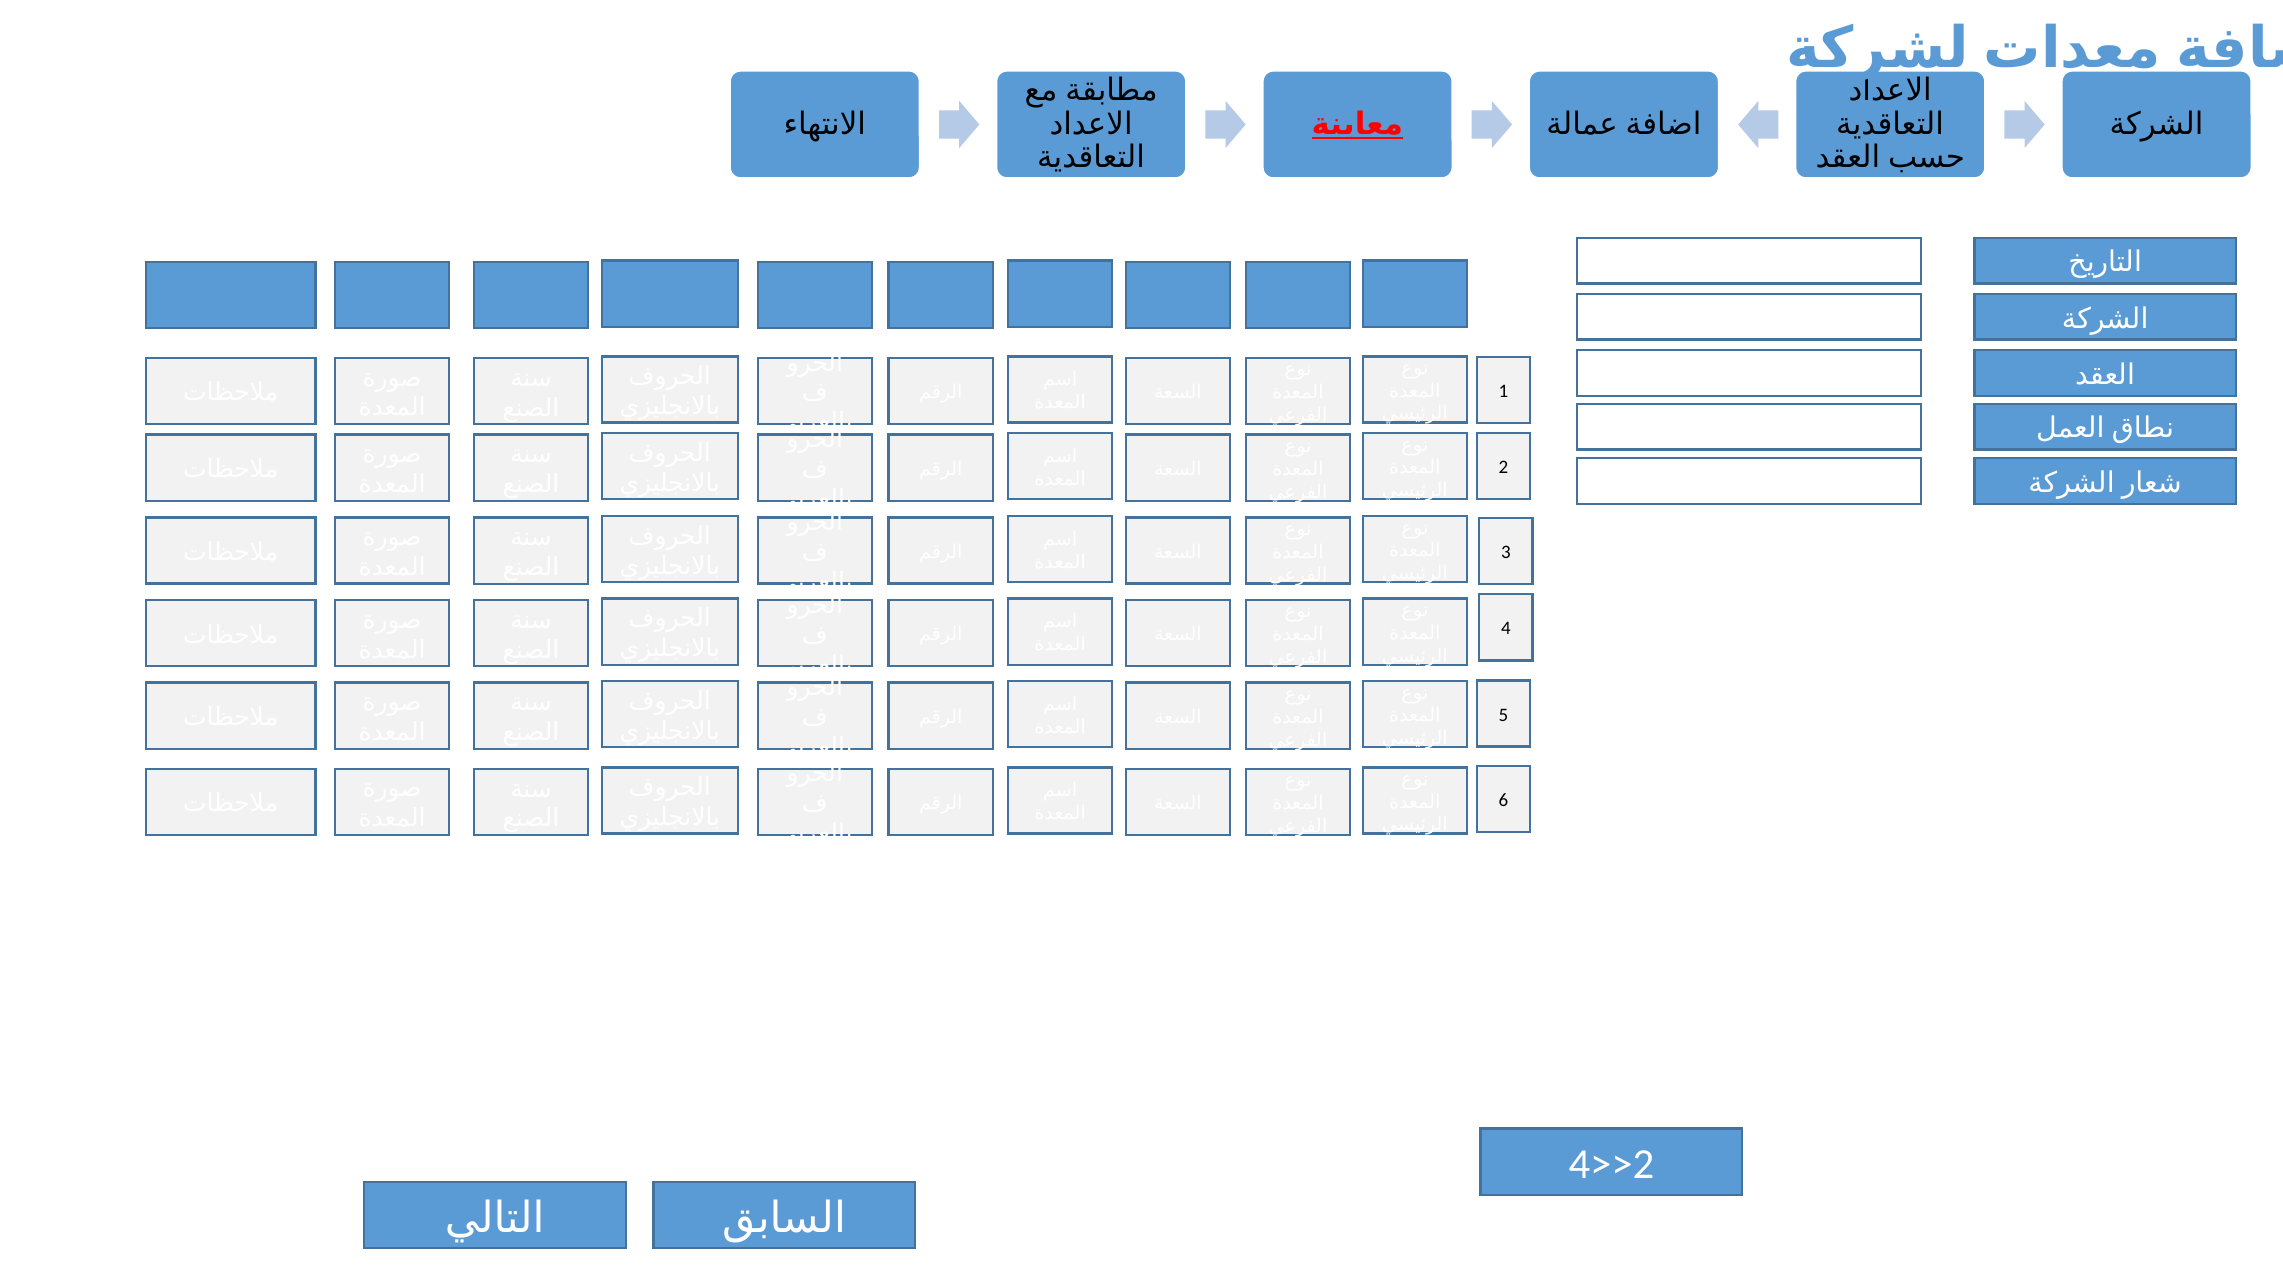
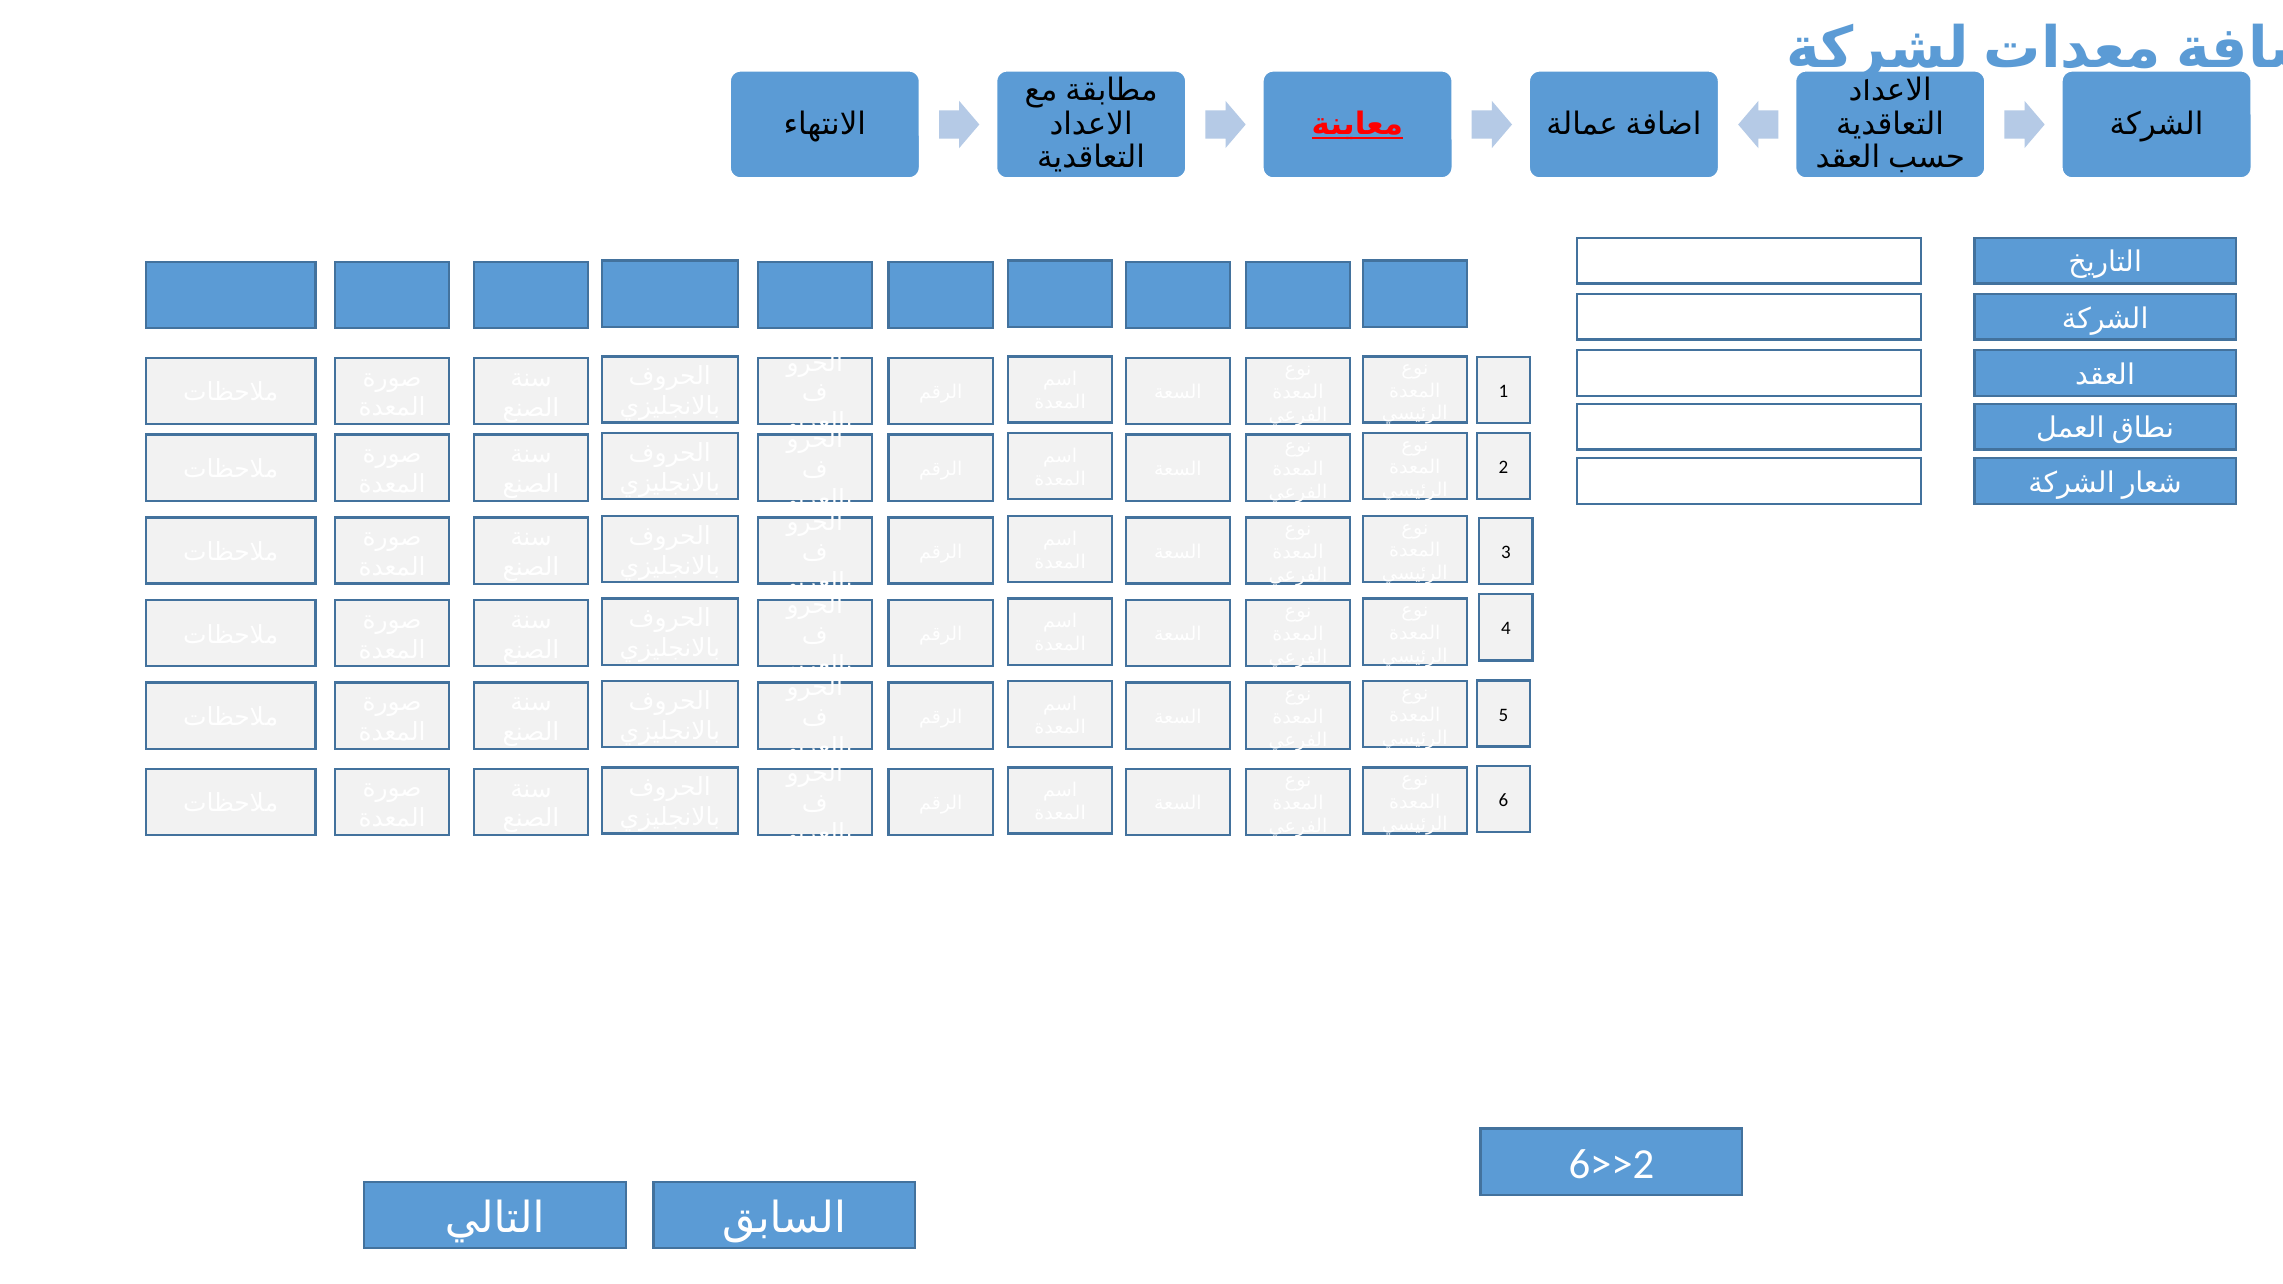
4>>2: 4>>2 -> 6>>2
